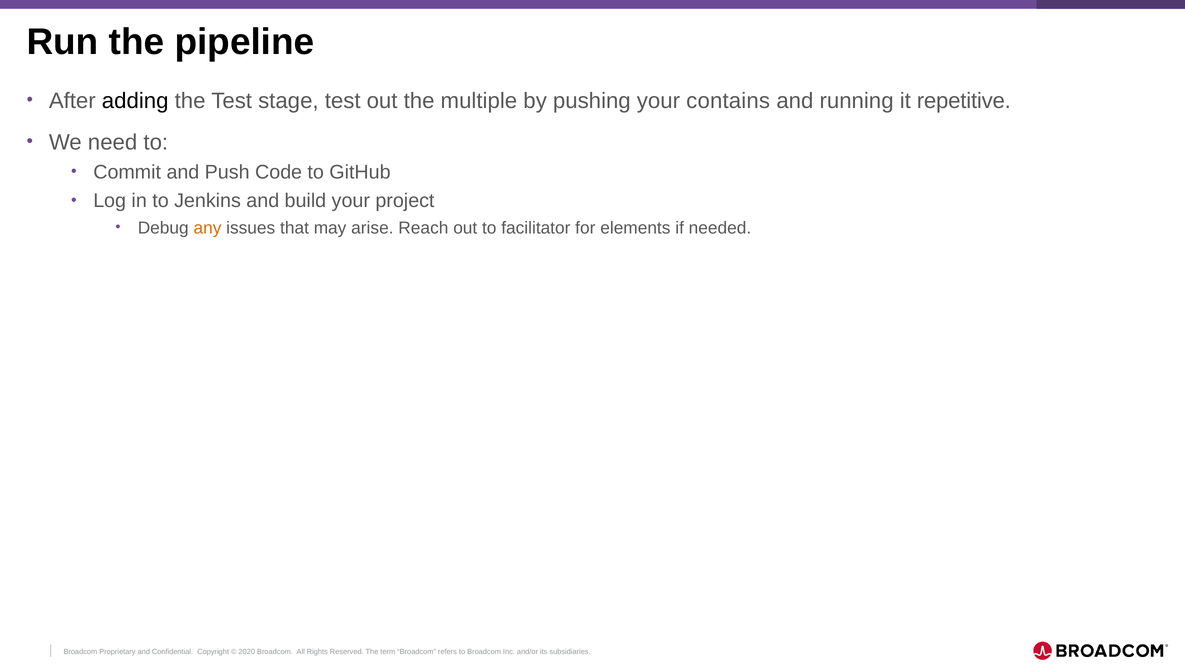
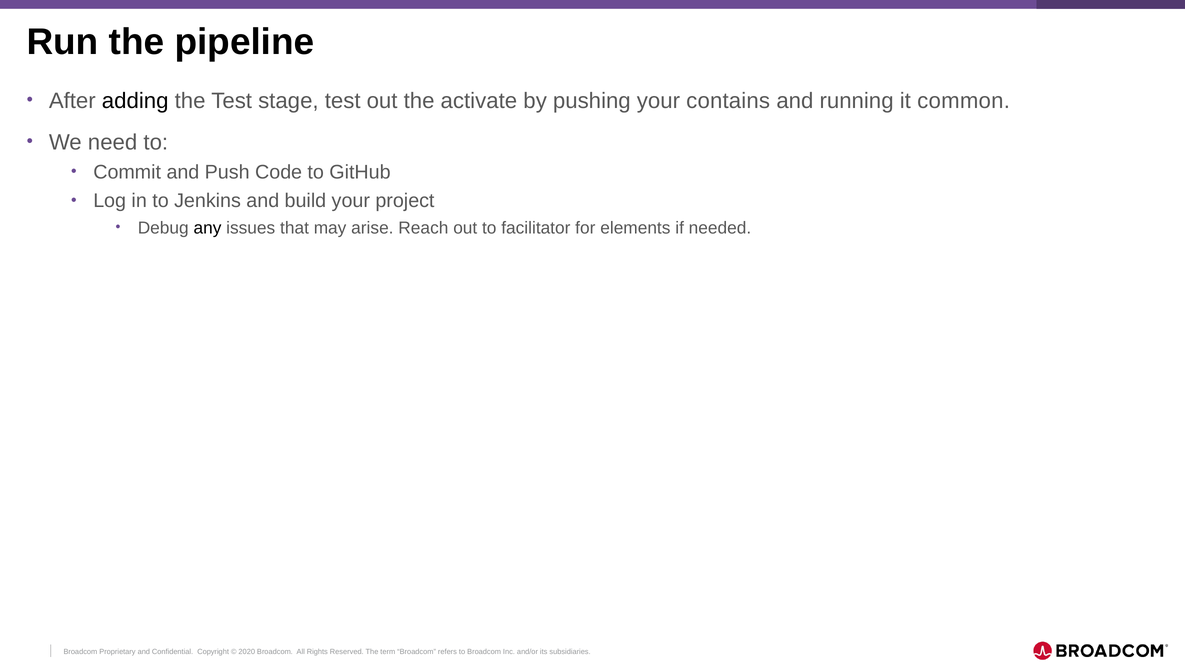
multiple: multiple -> activate
repetitive: repetitive -> common
any colour: orange -> black
